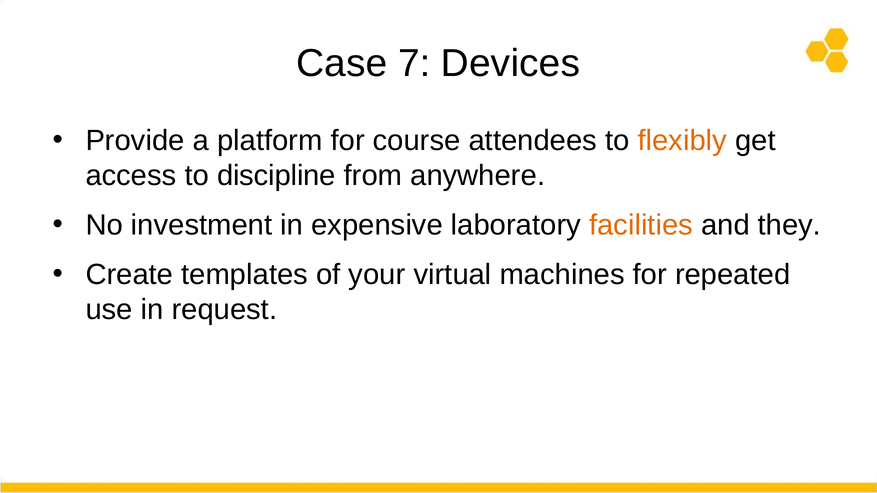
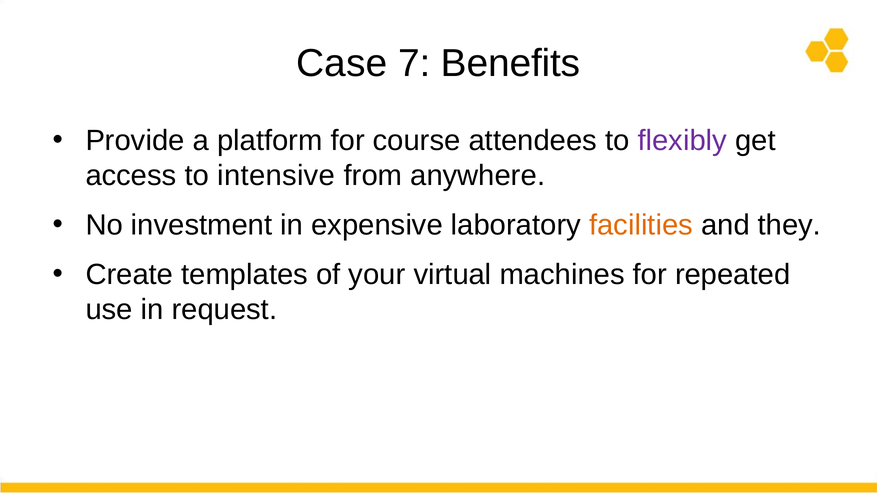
Devices: Devices -> Benefits
flexibly colour: orange -> purple
discipline: discipline -> intensive
